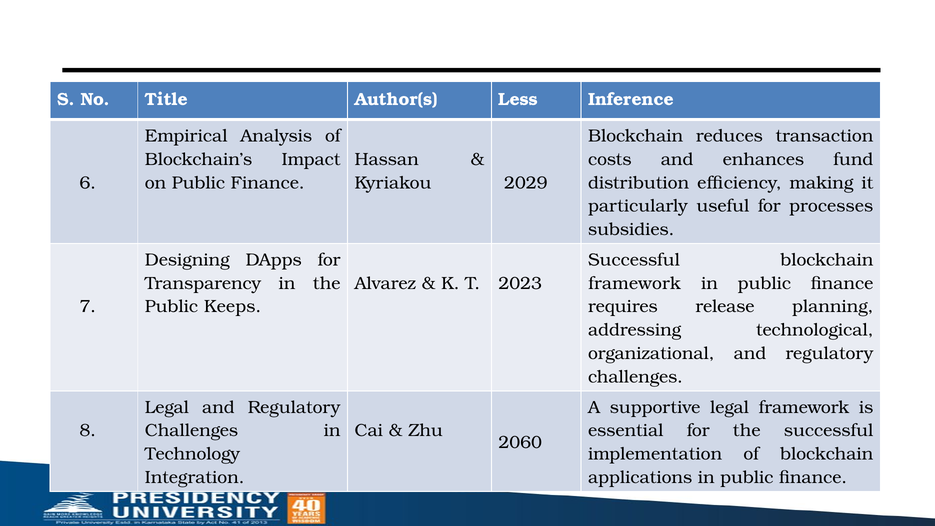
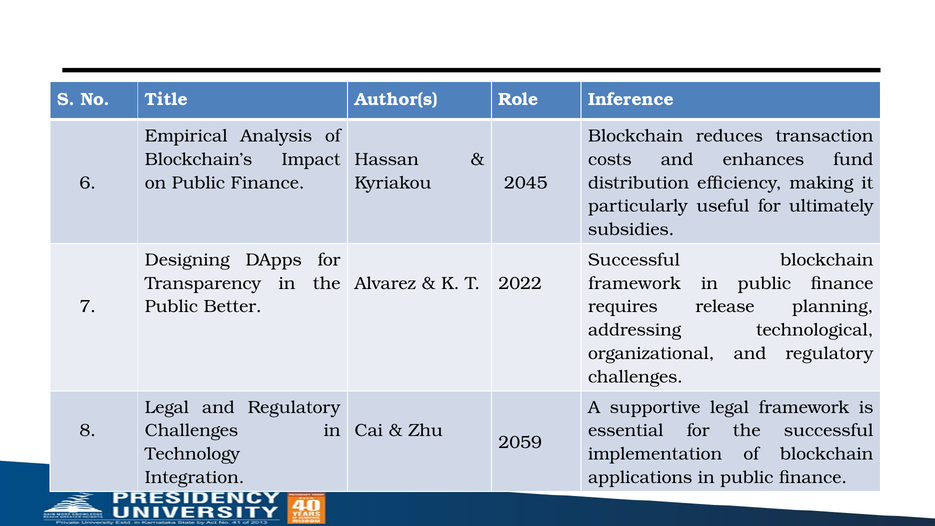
Less: Less -> Role
2029: 2029 -> 2045
processes: processes -> ultimately
2023: 2023 -> 2022
Keeps: Keeps -> Better
2060: 2060 -> 2059
